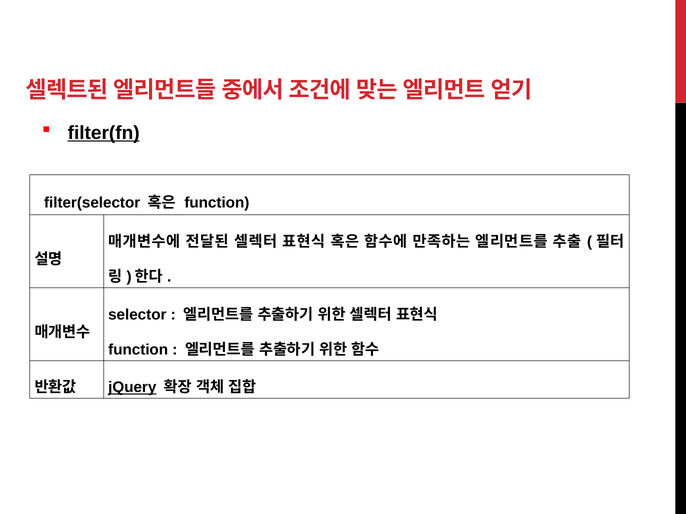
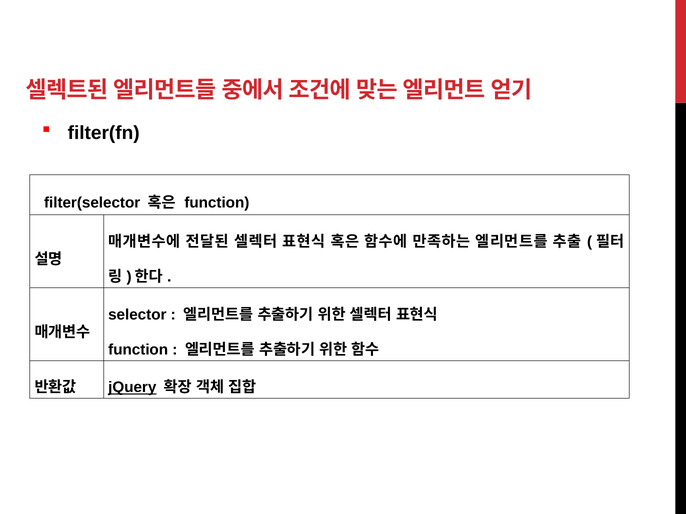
filter(fn underline: present -> none
